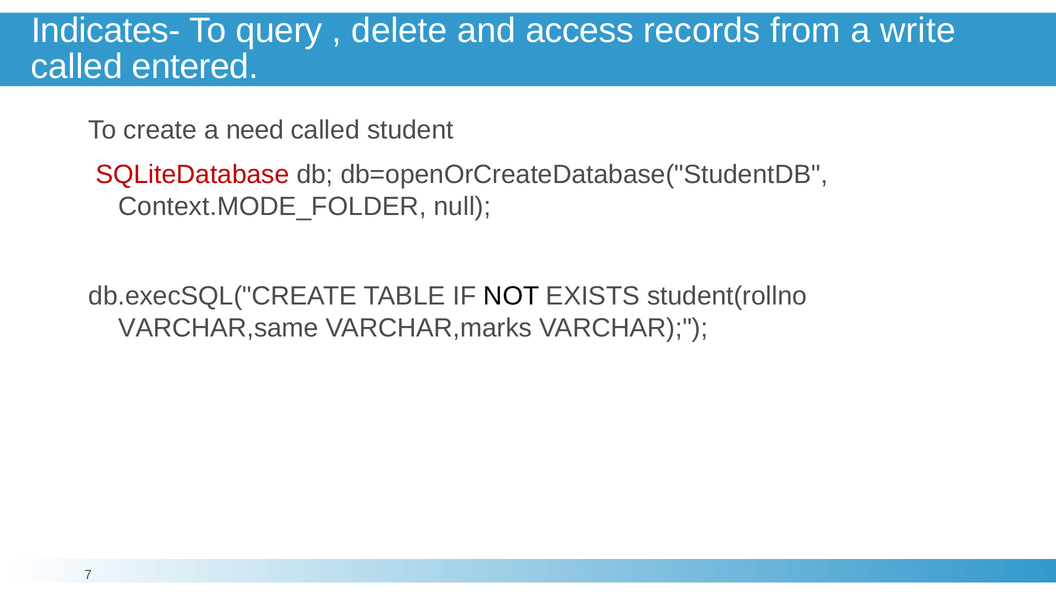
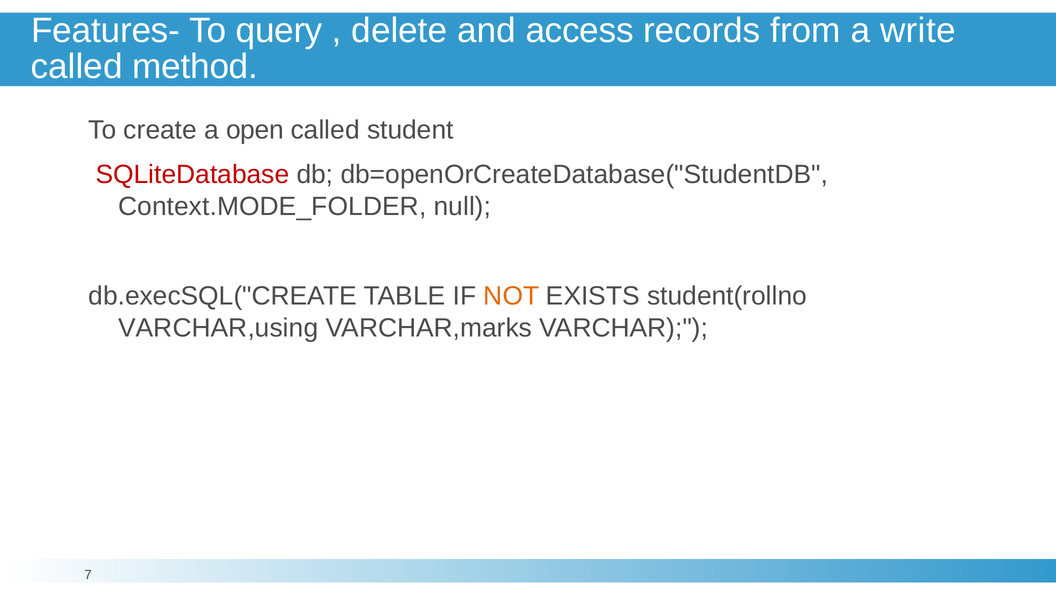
Indicates-: Indicates- -> Features-
entered: entered -> method
need: need -> open
NOT colour: black -> orange
VARCHAR,same: VARCHAR,same -> VARCHAR,using
